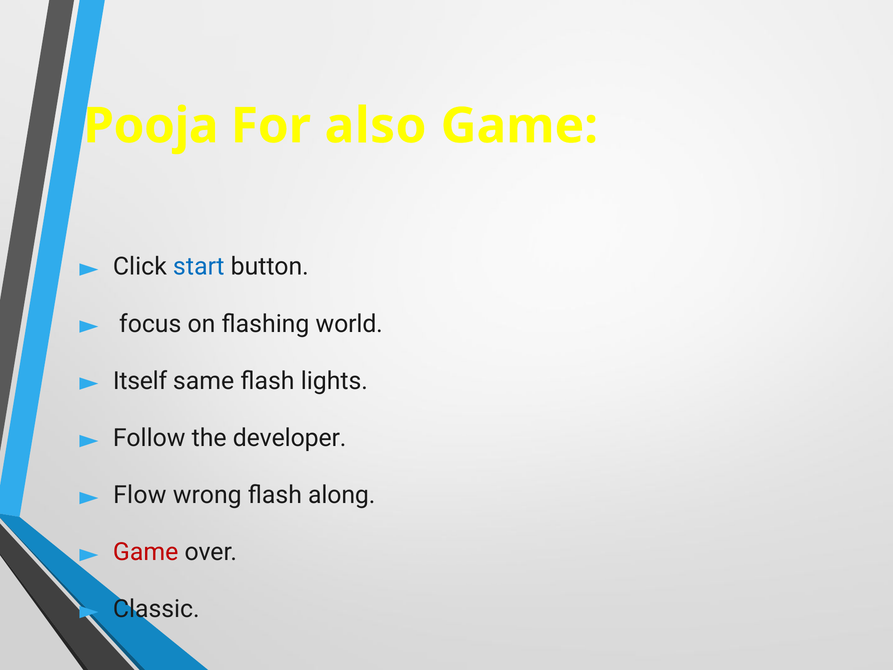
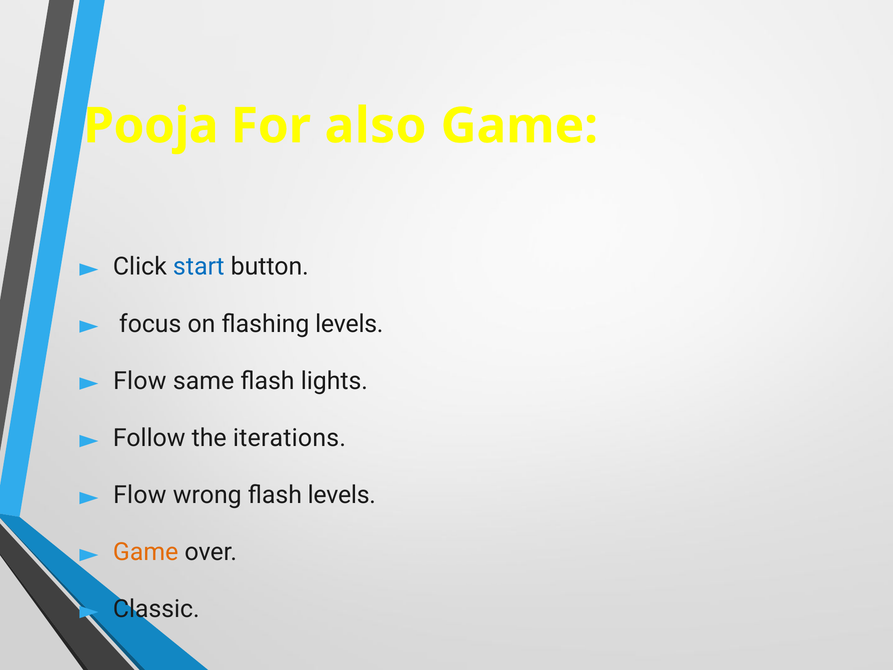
flashing world: world -> levels
Itself at (140, 381): Itself -> Flow
developer: developer -> iterations
flash along: along -> levels
Game at (146, 552) colour: red -> orange
